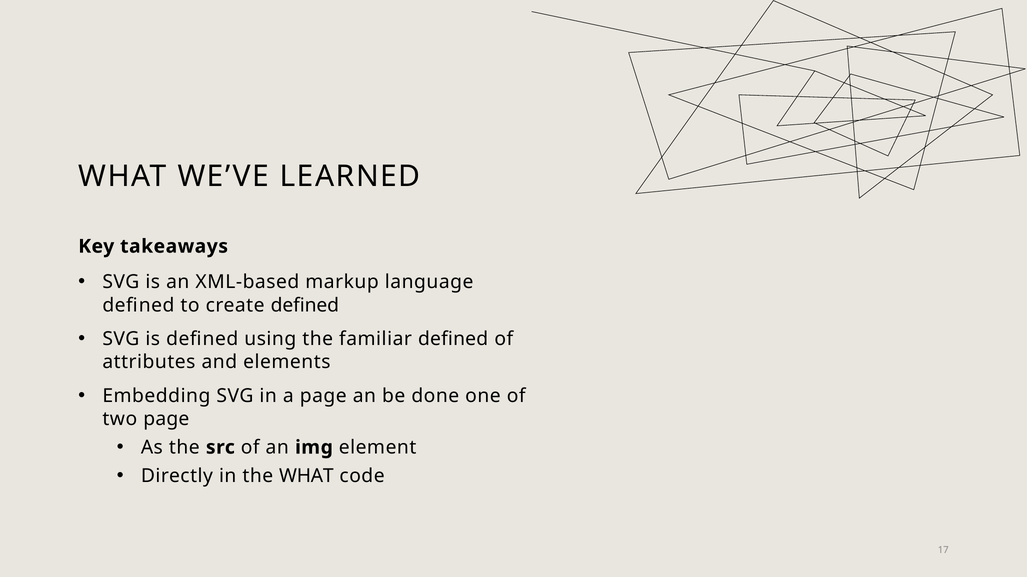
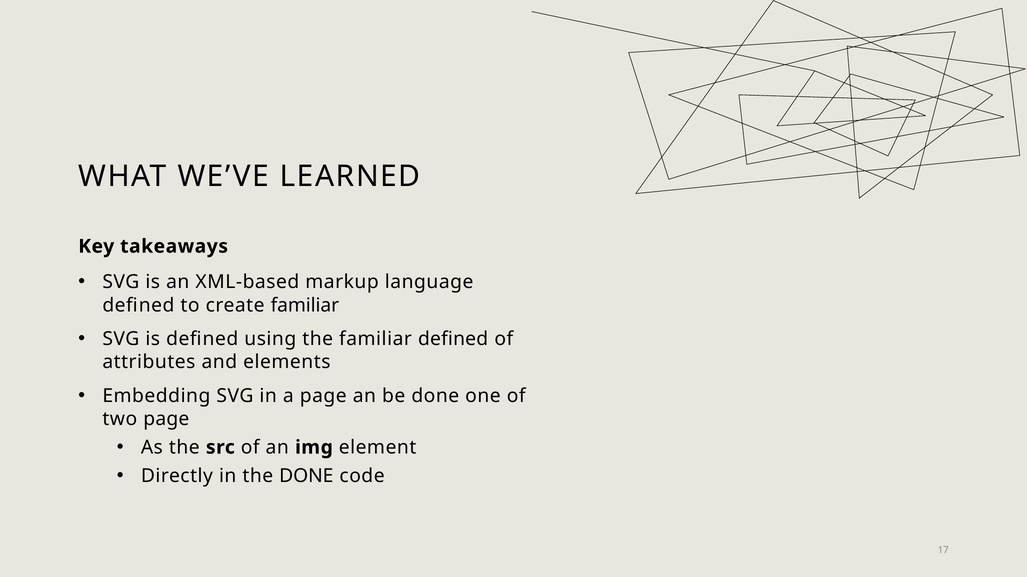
create defined: defined -> familiar
the WHAT: WHAT -> DONE
